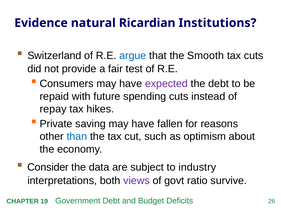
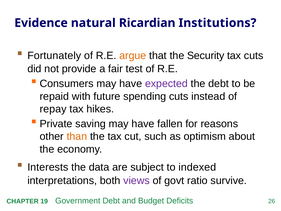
Switzerland: Switzerland -> Fortunately
argue colour: blue -> orange
Smooth: Smooth -> Security
than colour: blue -> orange
Consider: Consider -> Interests
industry: industry -> indexed
